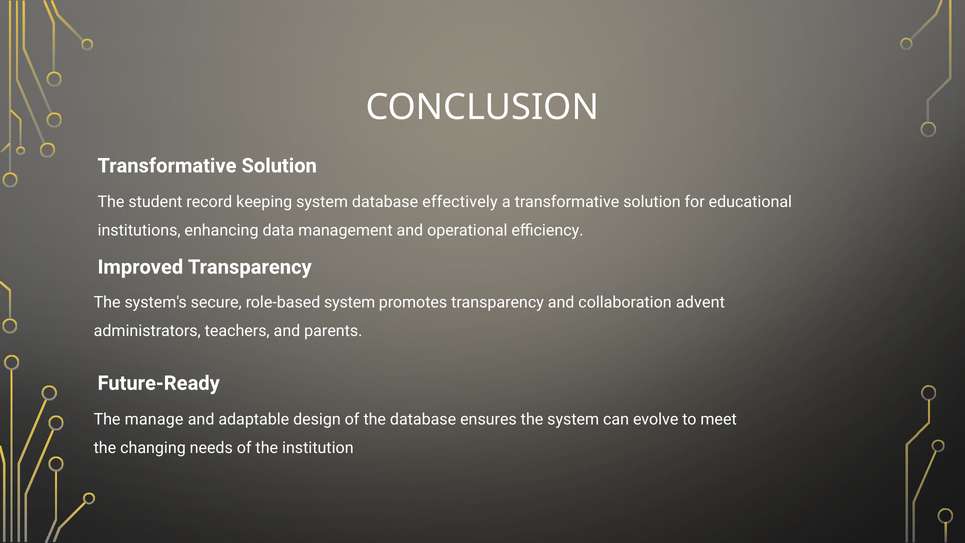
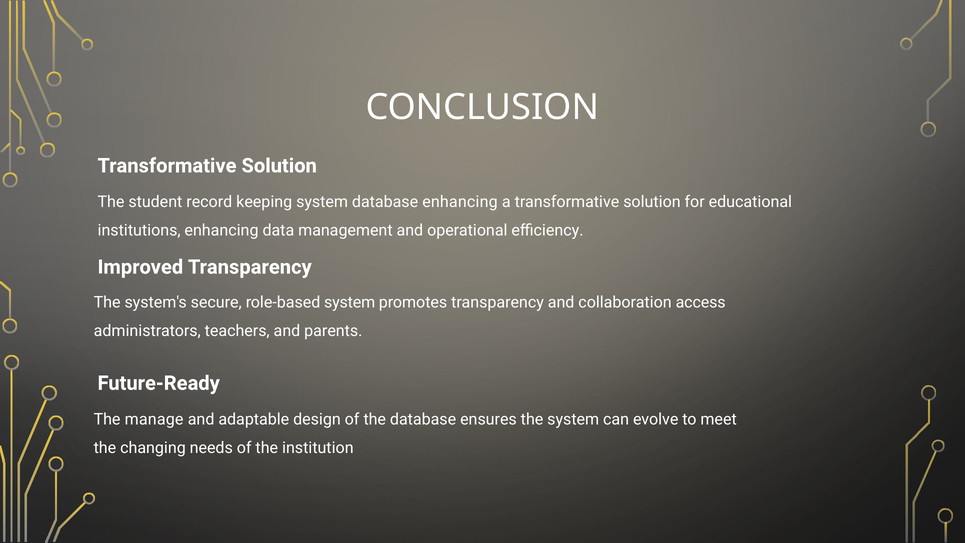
database effectively: effectively -> enhancing
advent: advent -> access
